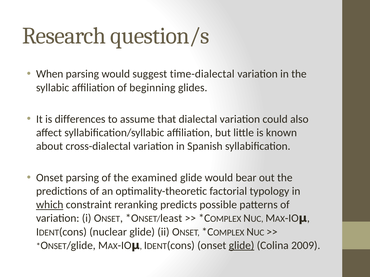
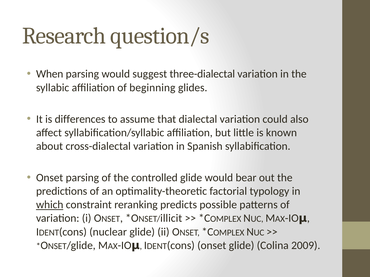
time-dialectal: time-dialectal -> three-dialectal
examined: examined -> controlled
least: least -> illicit
glide at (242, 246) underline: present -> none
